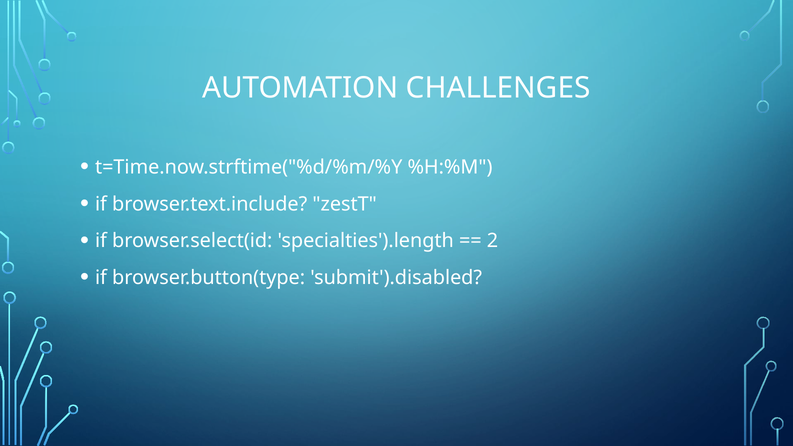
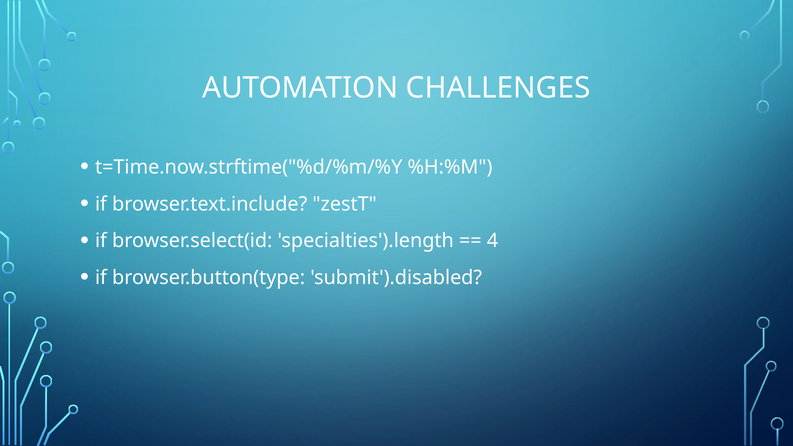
2: 2 -> 4
